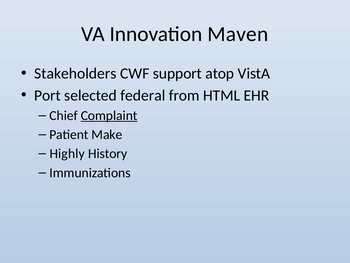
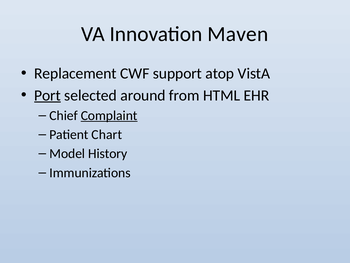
Stakeholders: Stakeholders -> Replacement
Port underline: none -> present
federal: federal -> around
Make: Make -> Chart
Highly: Highly -> Model
